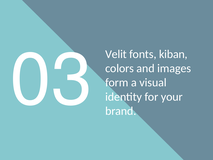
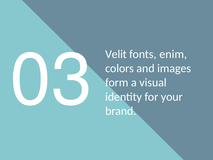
kiban: kiban -> enim
